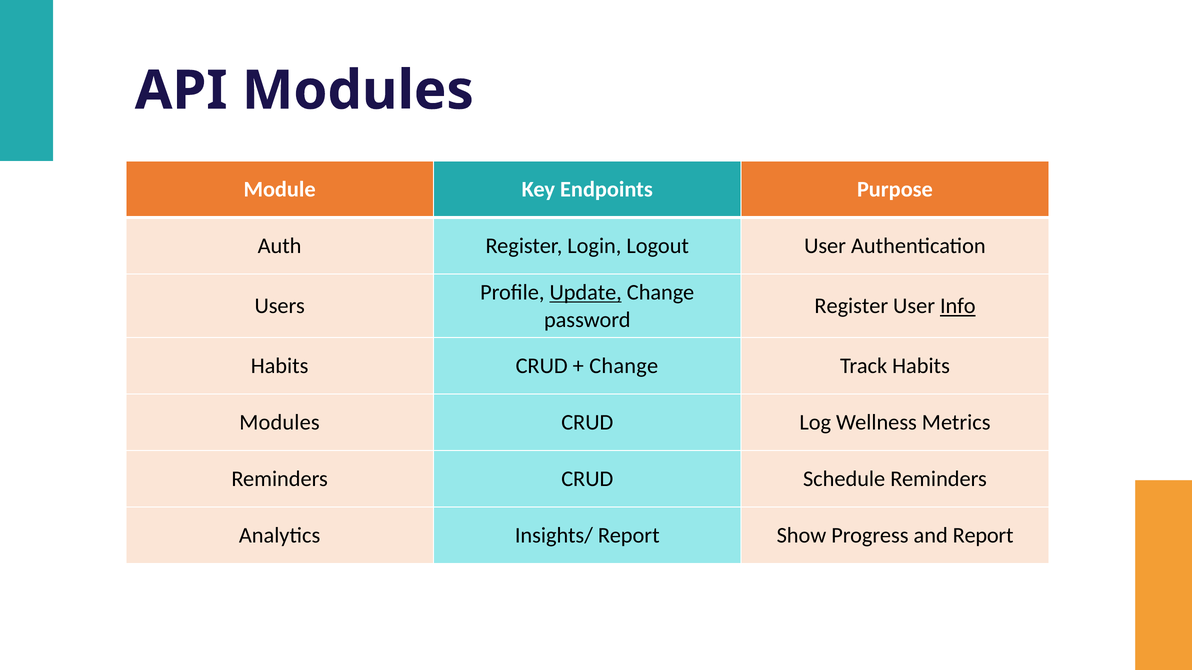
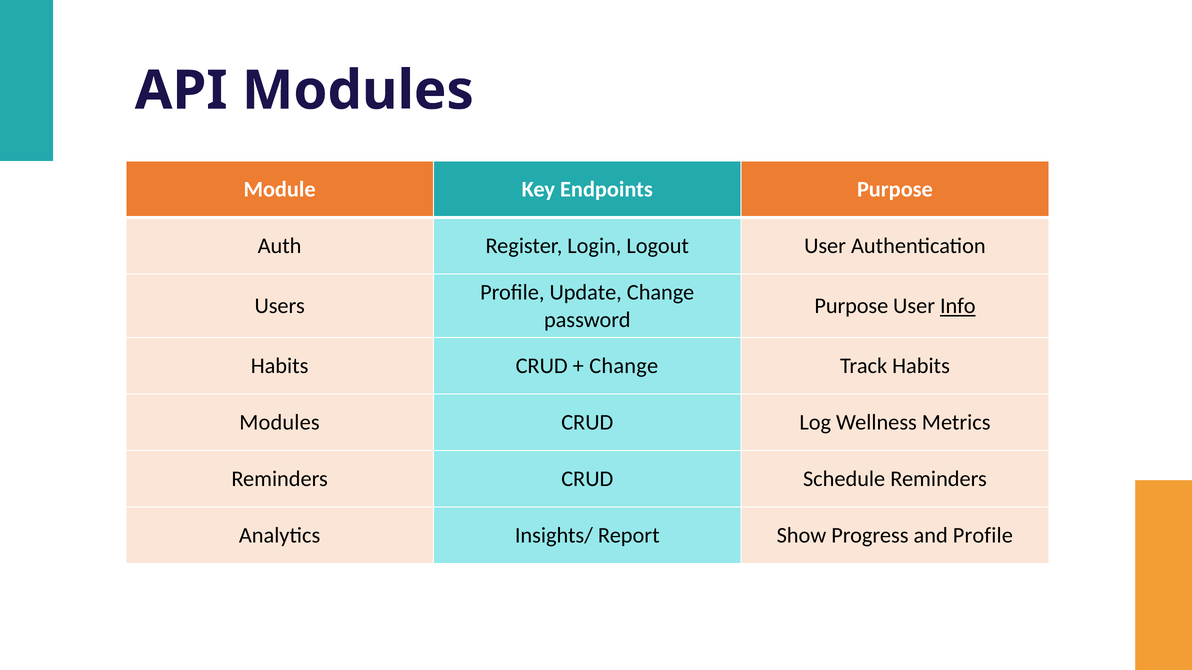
Update underline: present -> none
Register at (851, 306): Register -> Purpose
and Report: Report -> Profile
